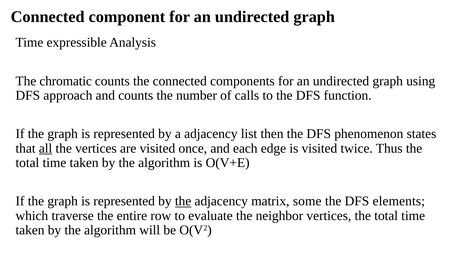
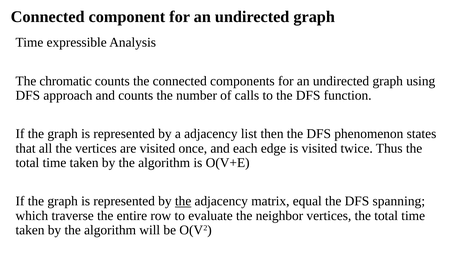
all underline: present -> none
some: some -> equal
elements: elements -> spanning
